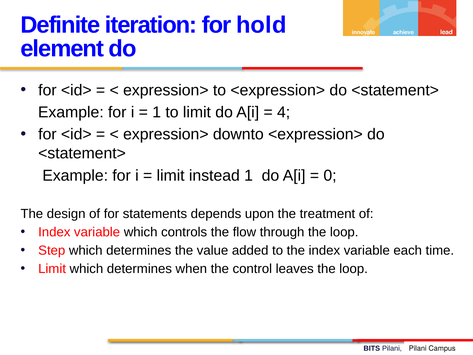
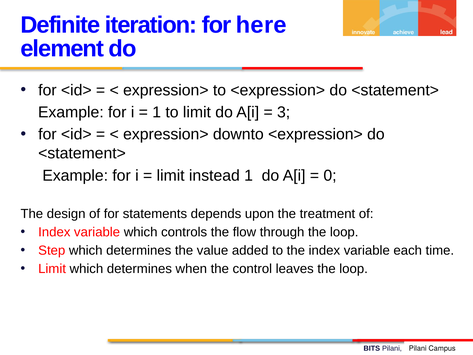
hold: hold -> here
4: 4 -> 3
